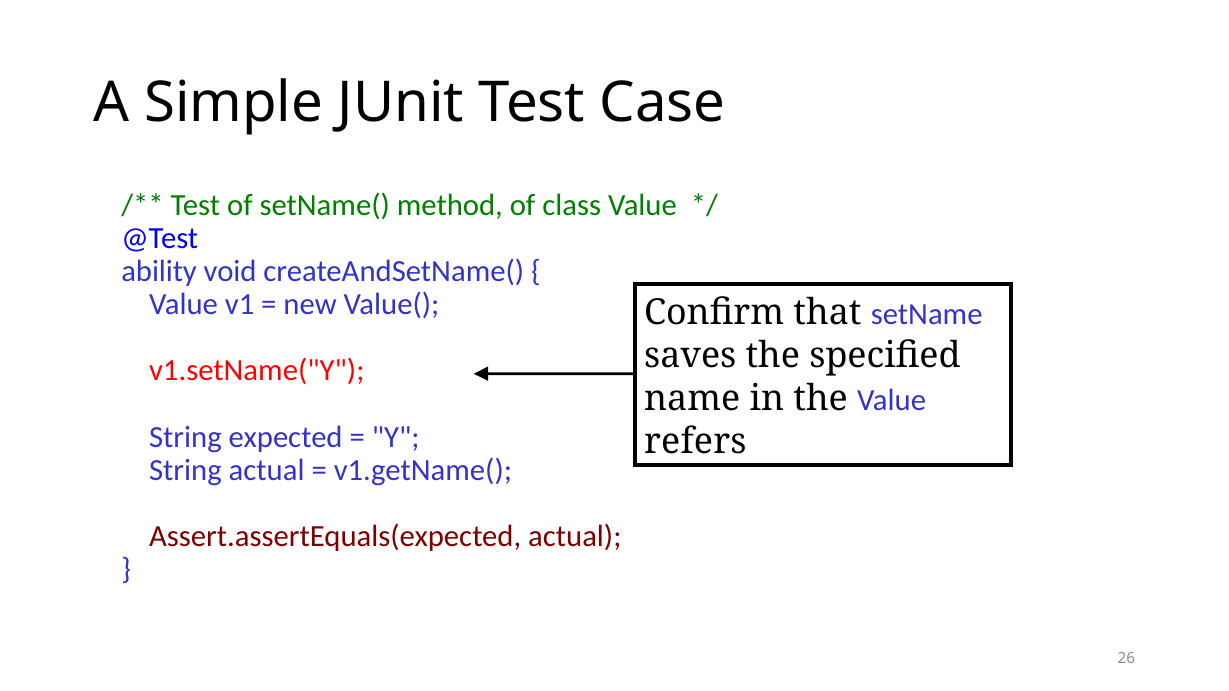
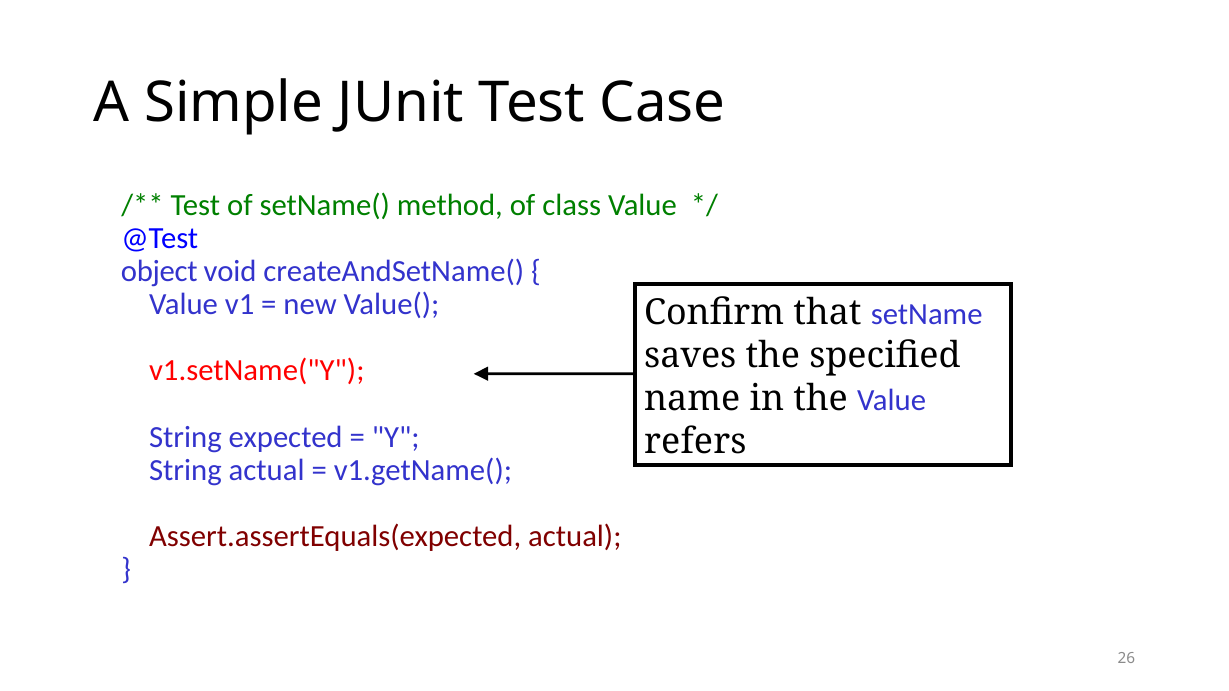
ability: ability -> object
